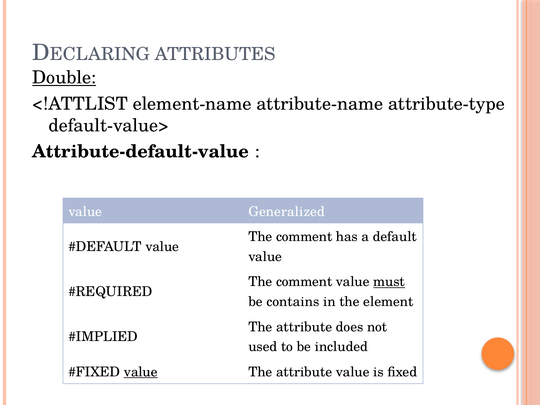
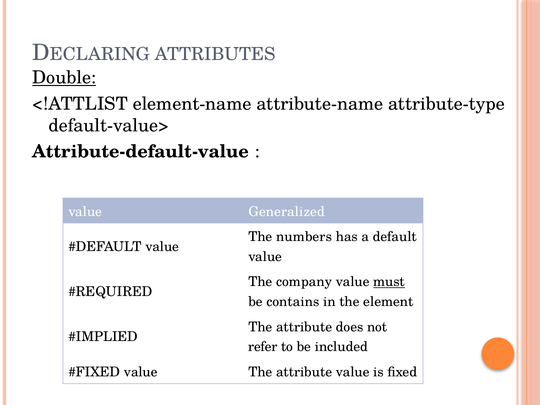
comment at (304, 237): comment -> numbers
comment at (304, 282): comment -> company
used: used -> refer
value at (141, 372) underline: present -> none
